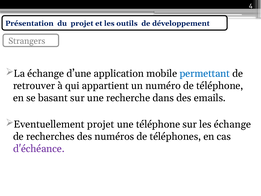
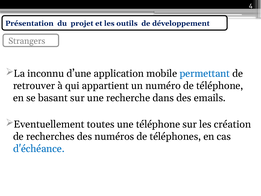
La échange: échange -> inconnu
Eventuellement projet: projet -> toutes
les échange: échange -> création
d'échéance colour: purple -> blue
